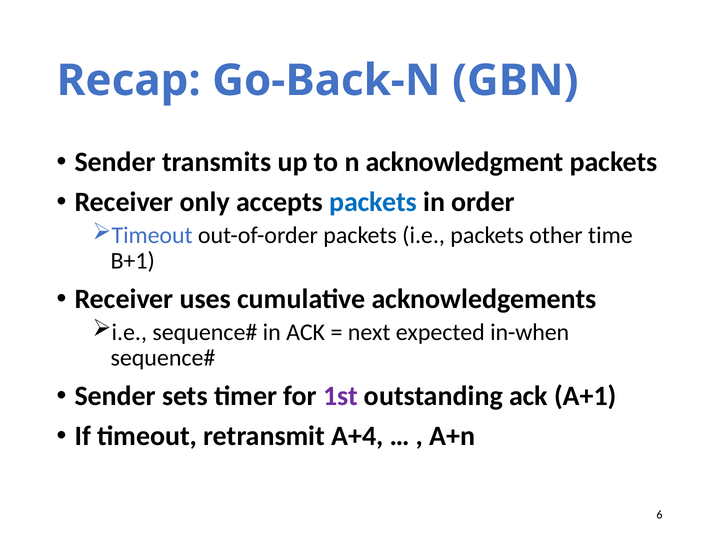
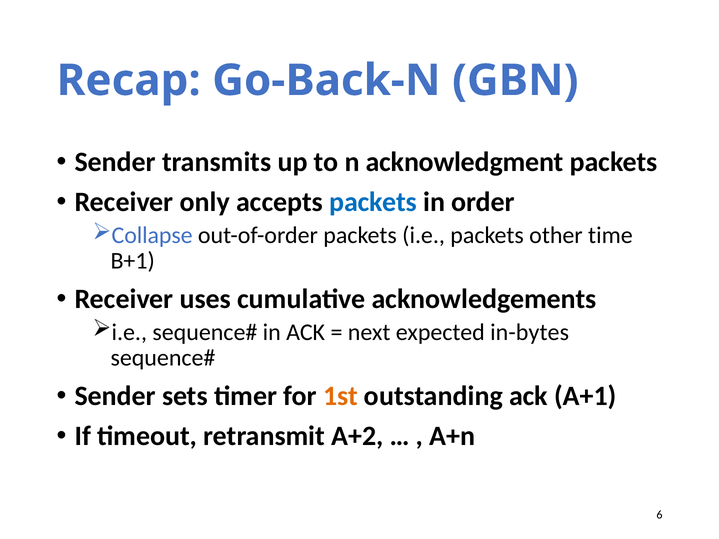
Timeout at (152, 235): Timeout -> Collapse
in-when: in-when -> in-bytes
1st colour: purple -> orange
A+4: A+4 -> A+2
